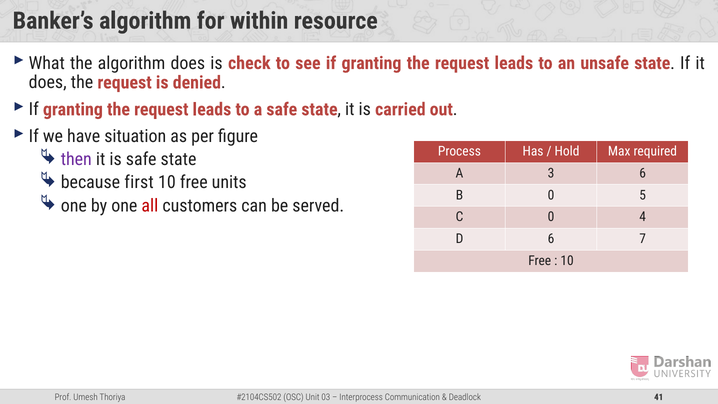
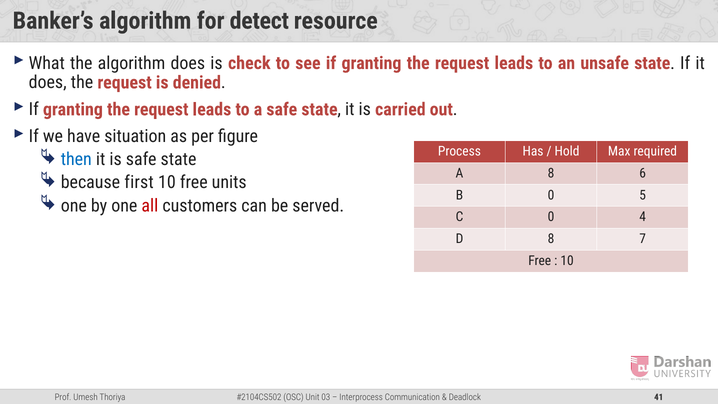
within: within -> detect
then colour: purple -> blue
A 3: 3 -> 8
D 6: 6 -> 8
